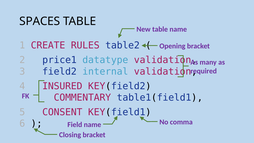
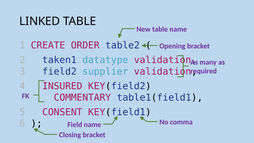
SPACES: SPACES -> LINKED
RULES: RULES -> ORDER
price1: price1 -> taken1
internal: internal -> supplier
